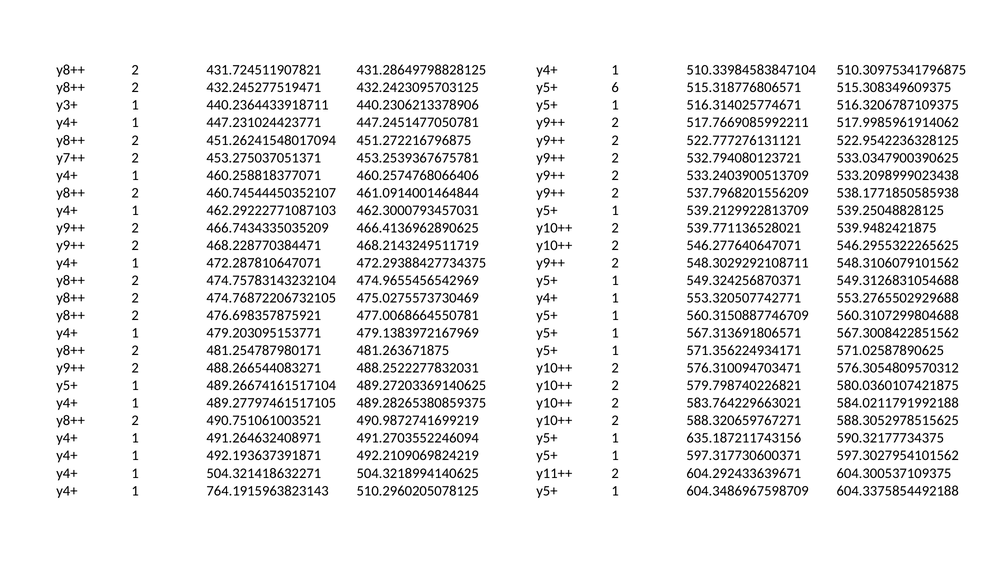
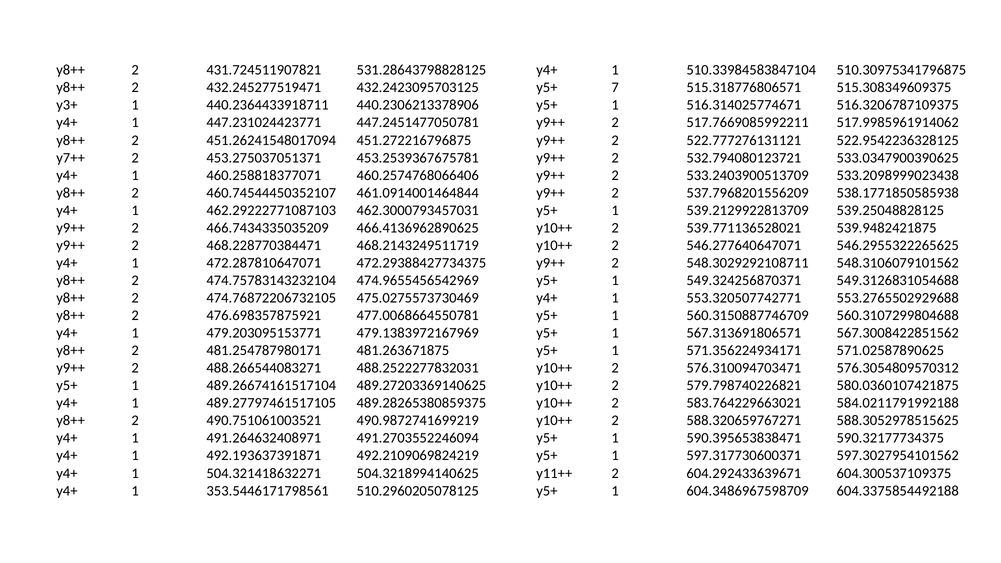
431.28649798828125: 431.28649798828125 -> 531.28643798828125
6: 6 -> 7
635.187211743156: 635.187211743156 -> 590.395653838471
764.1915963823143: 764.1915963823143 -> 353.5446171798561
